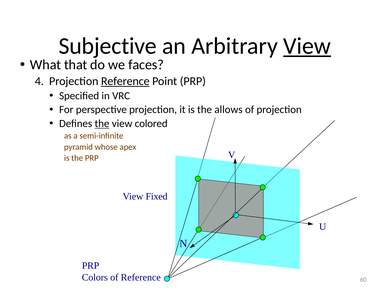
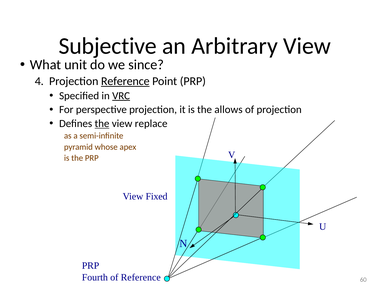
View at (307, 46) underline: present -> none
that: that -> unit
faces: faces -> since
VRC underline: none -> present
colored: colored -> replace
Colors: Colors -> Fourth
